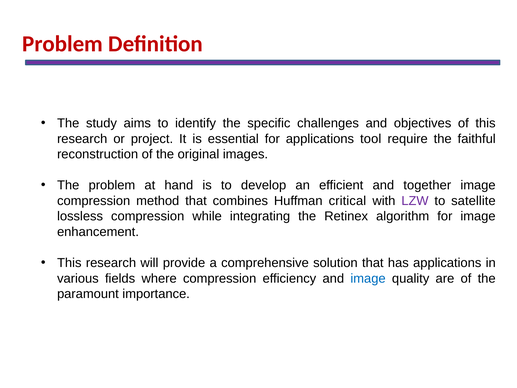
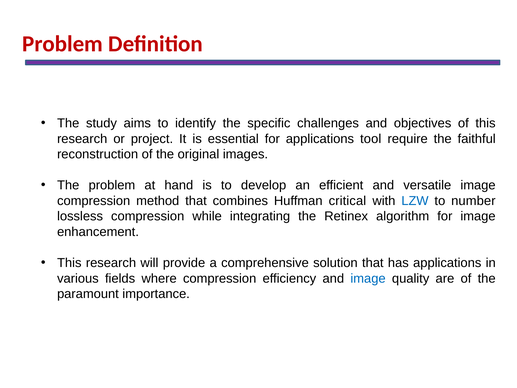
together: together -> versatile
LZW colour: purple -> blue
satellite: satellite -> number
